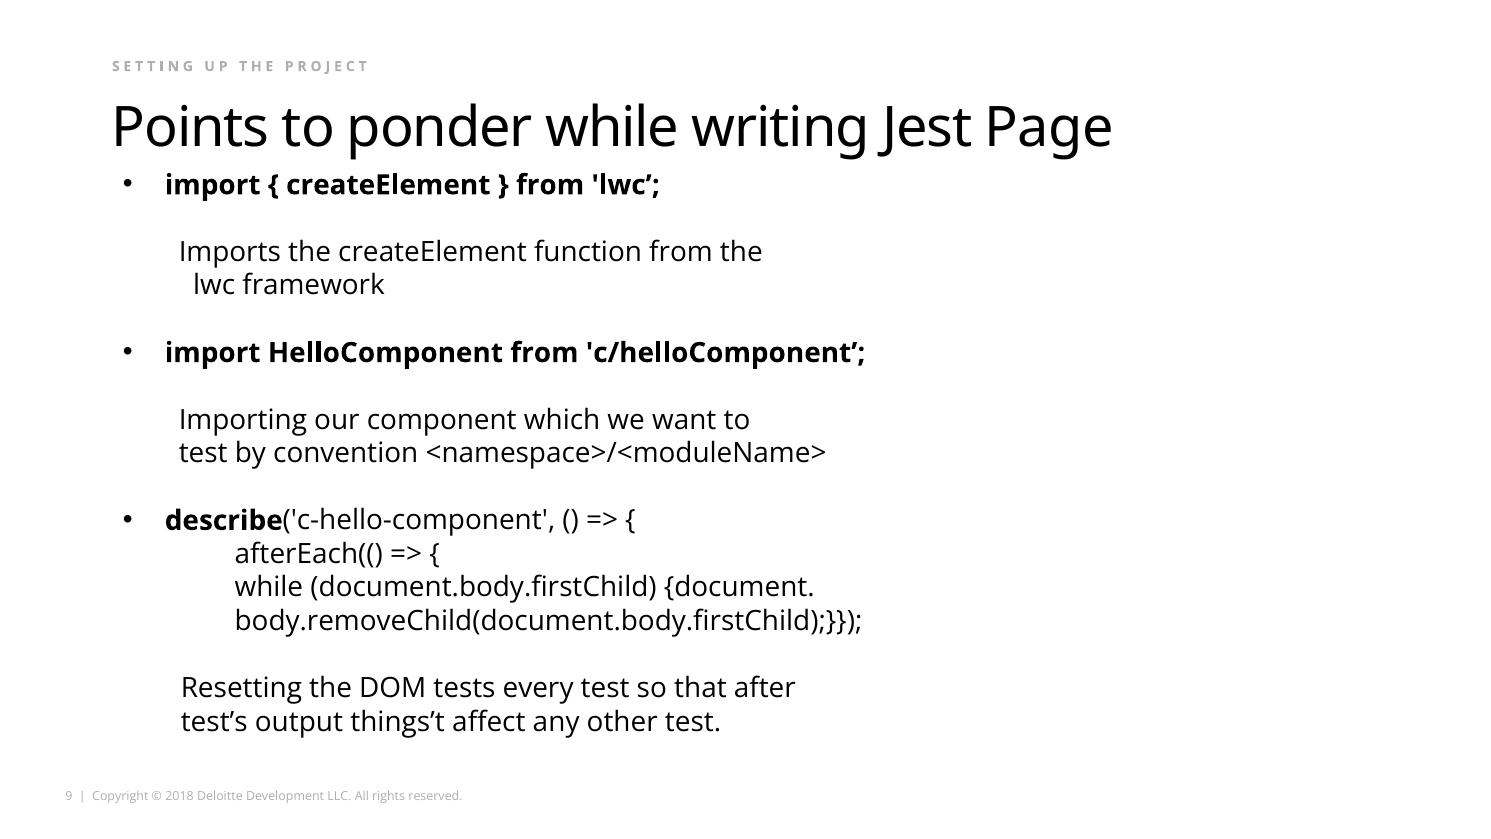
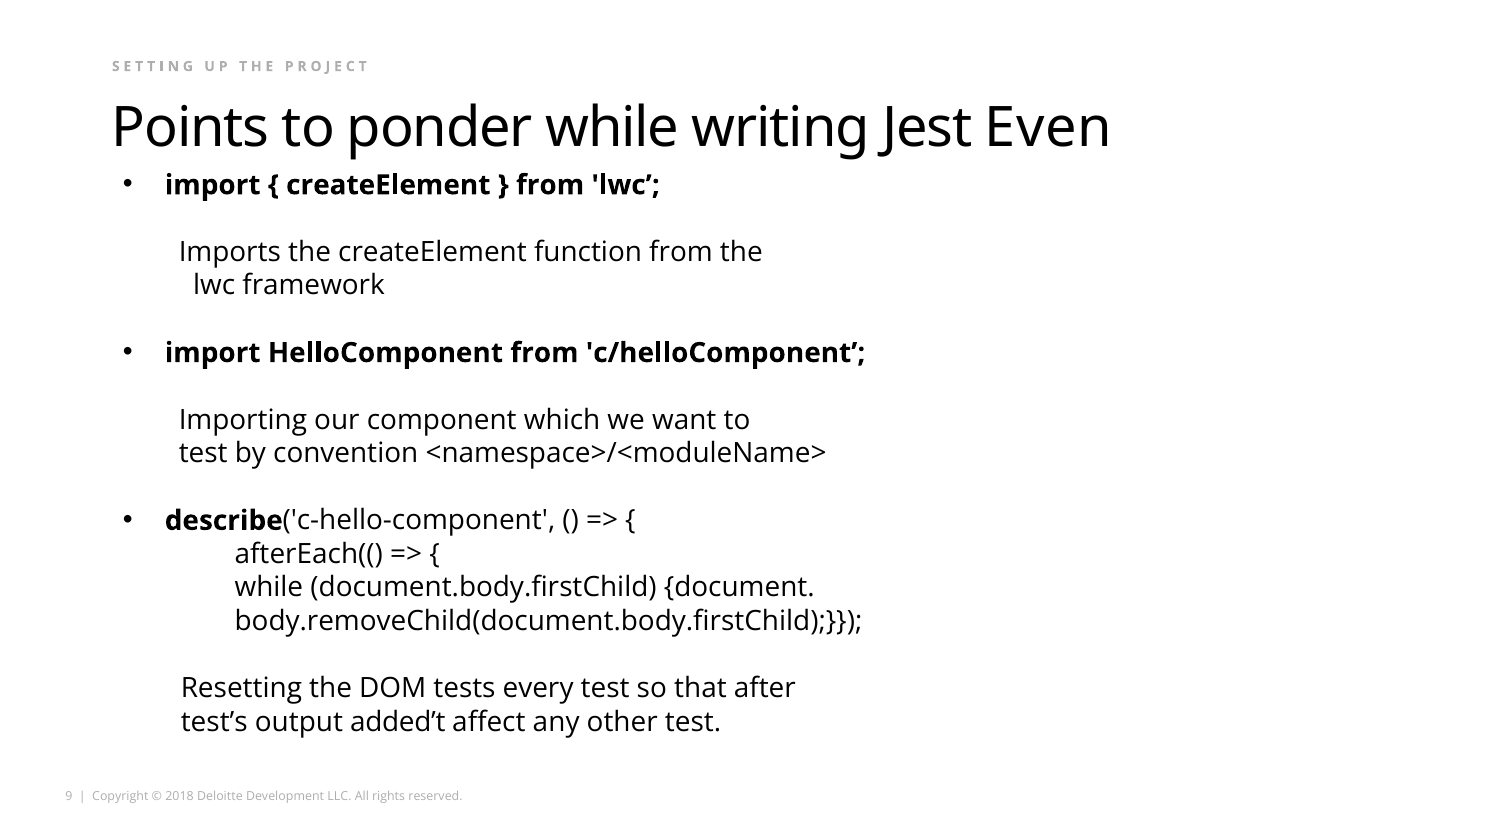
Page: Page -> Even
things’t: things’t -> added’t
